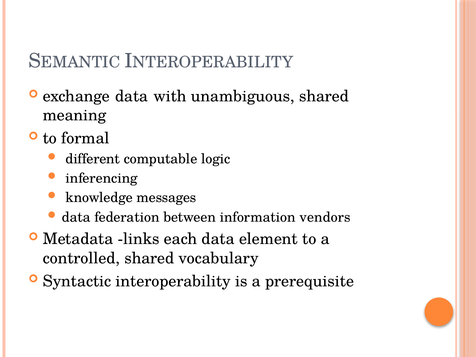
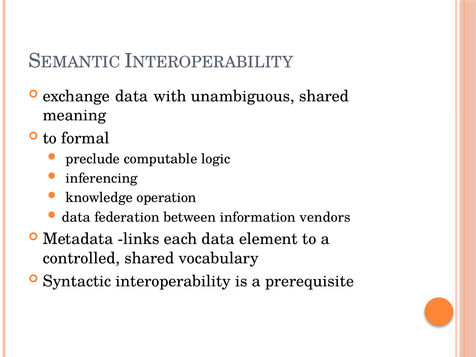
different: different -> preclude
messages: messages -> operation
